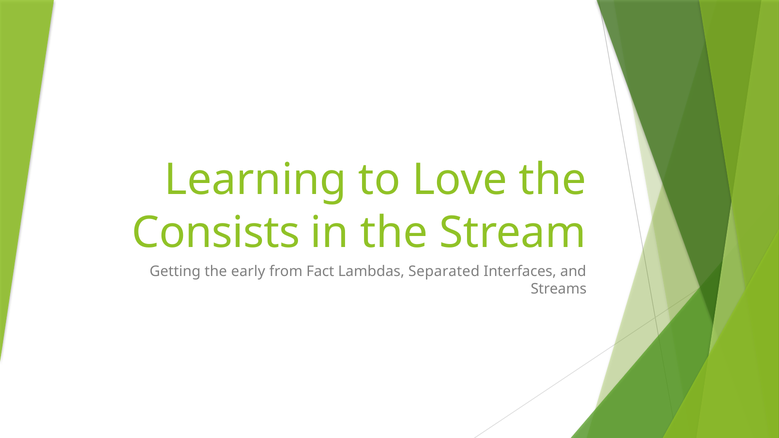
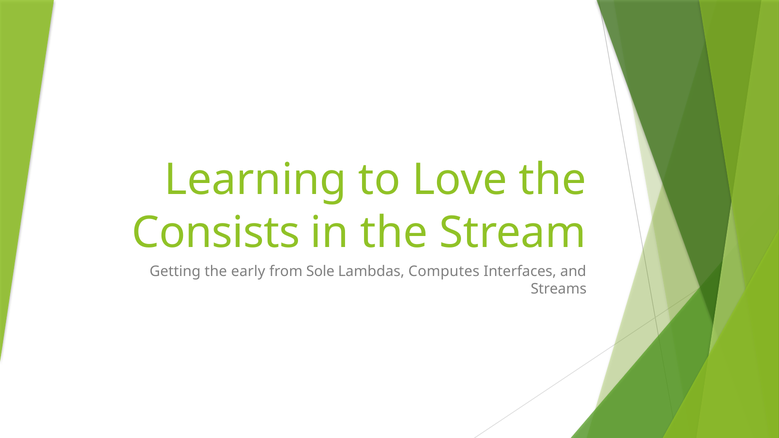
Fact: Fact -> Sole
Separated: Separated -> Computes
